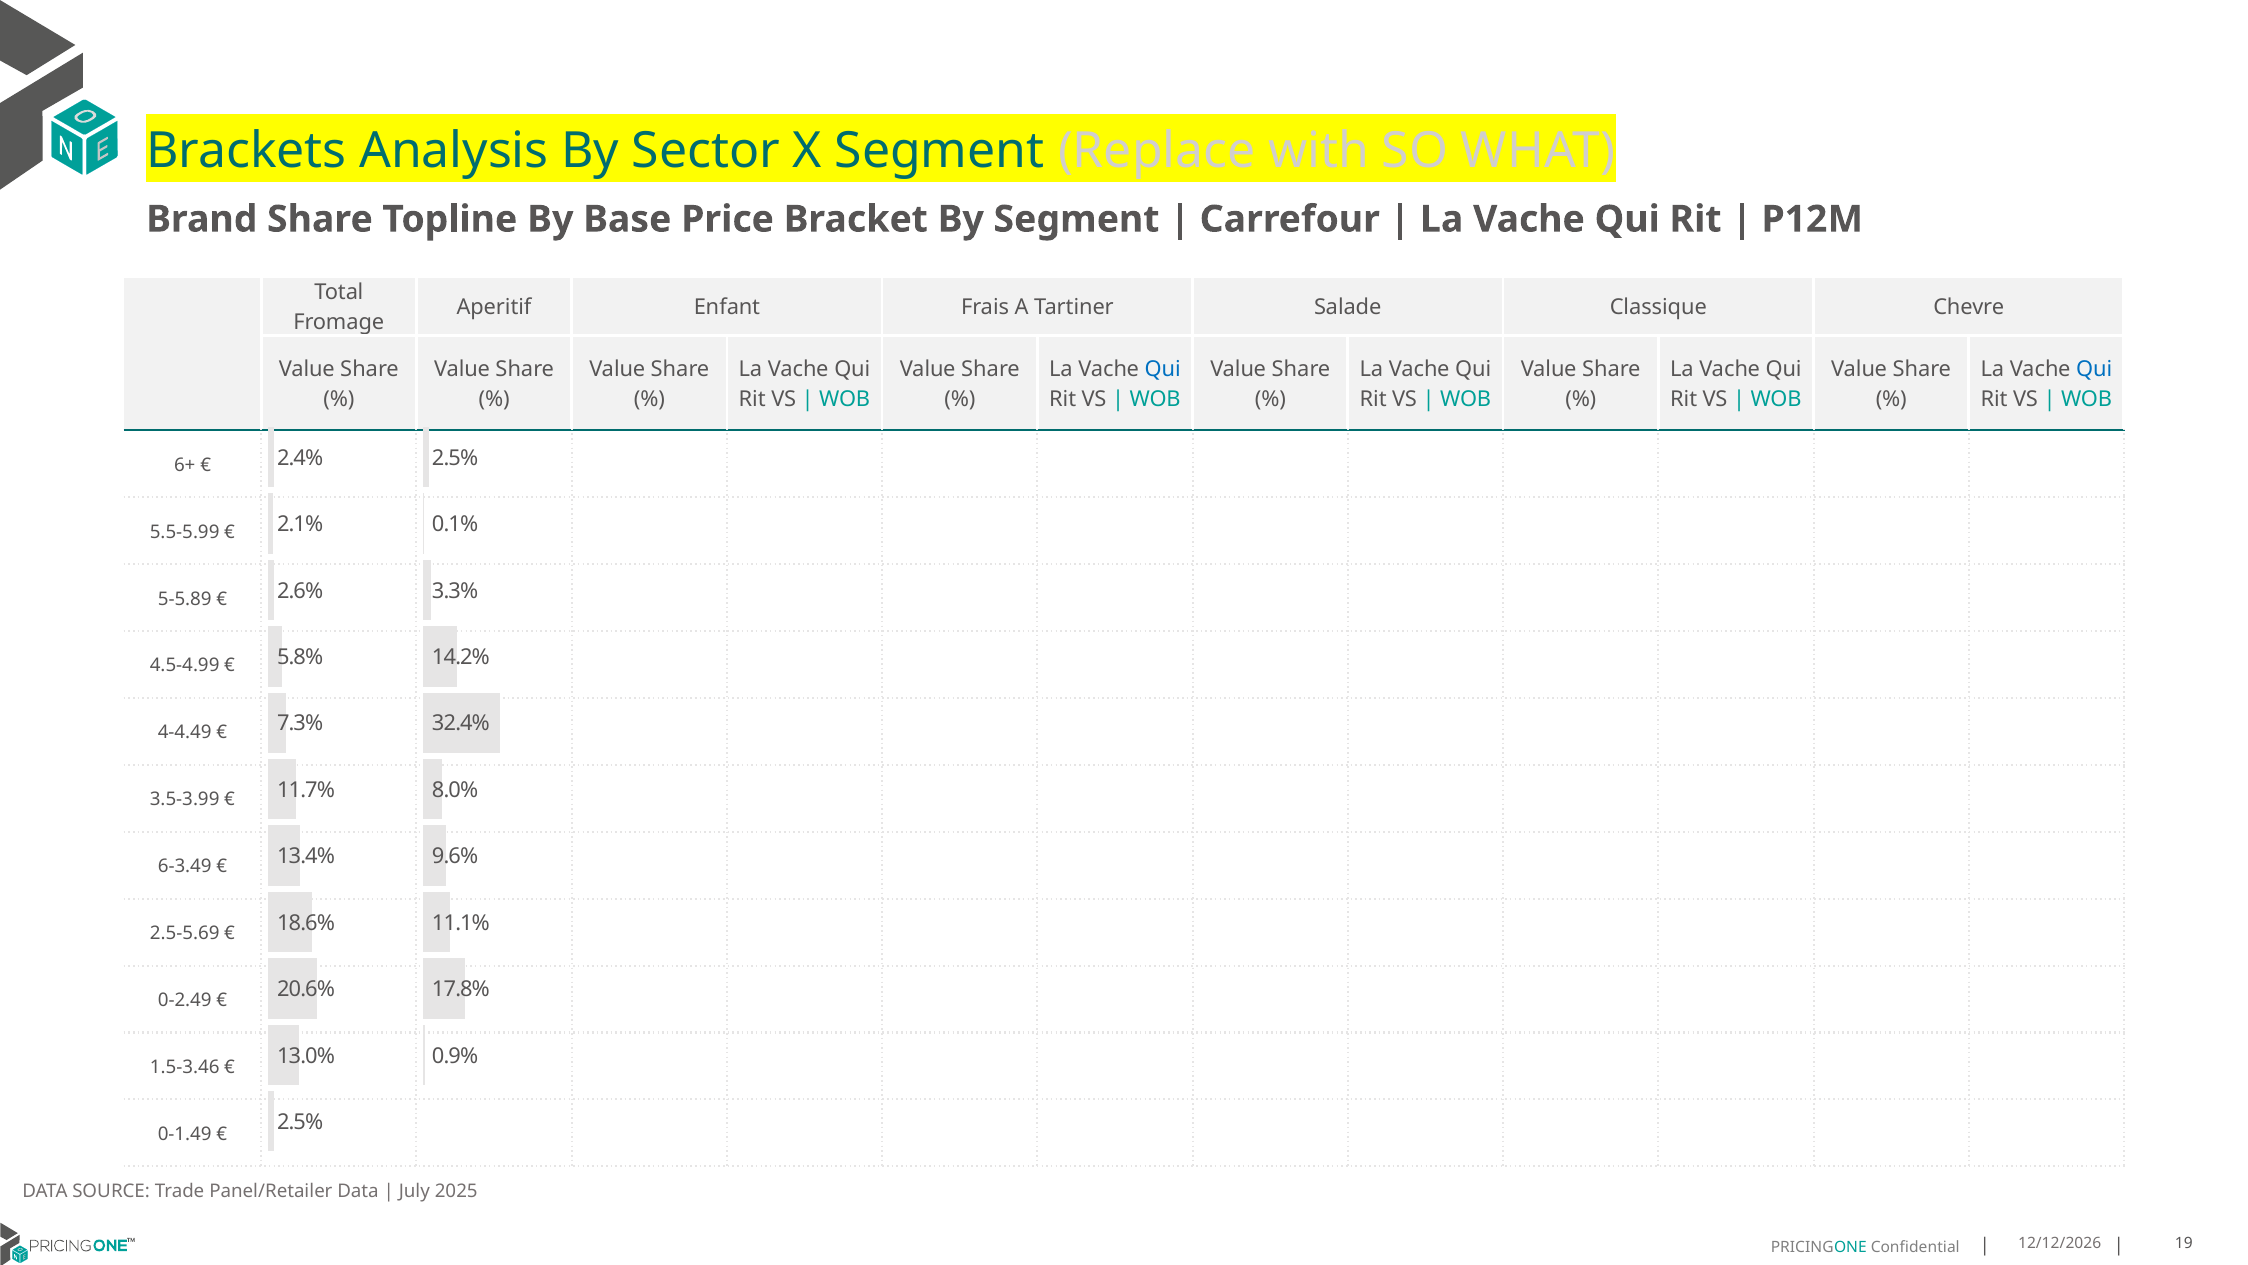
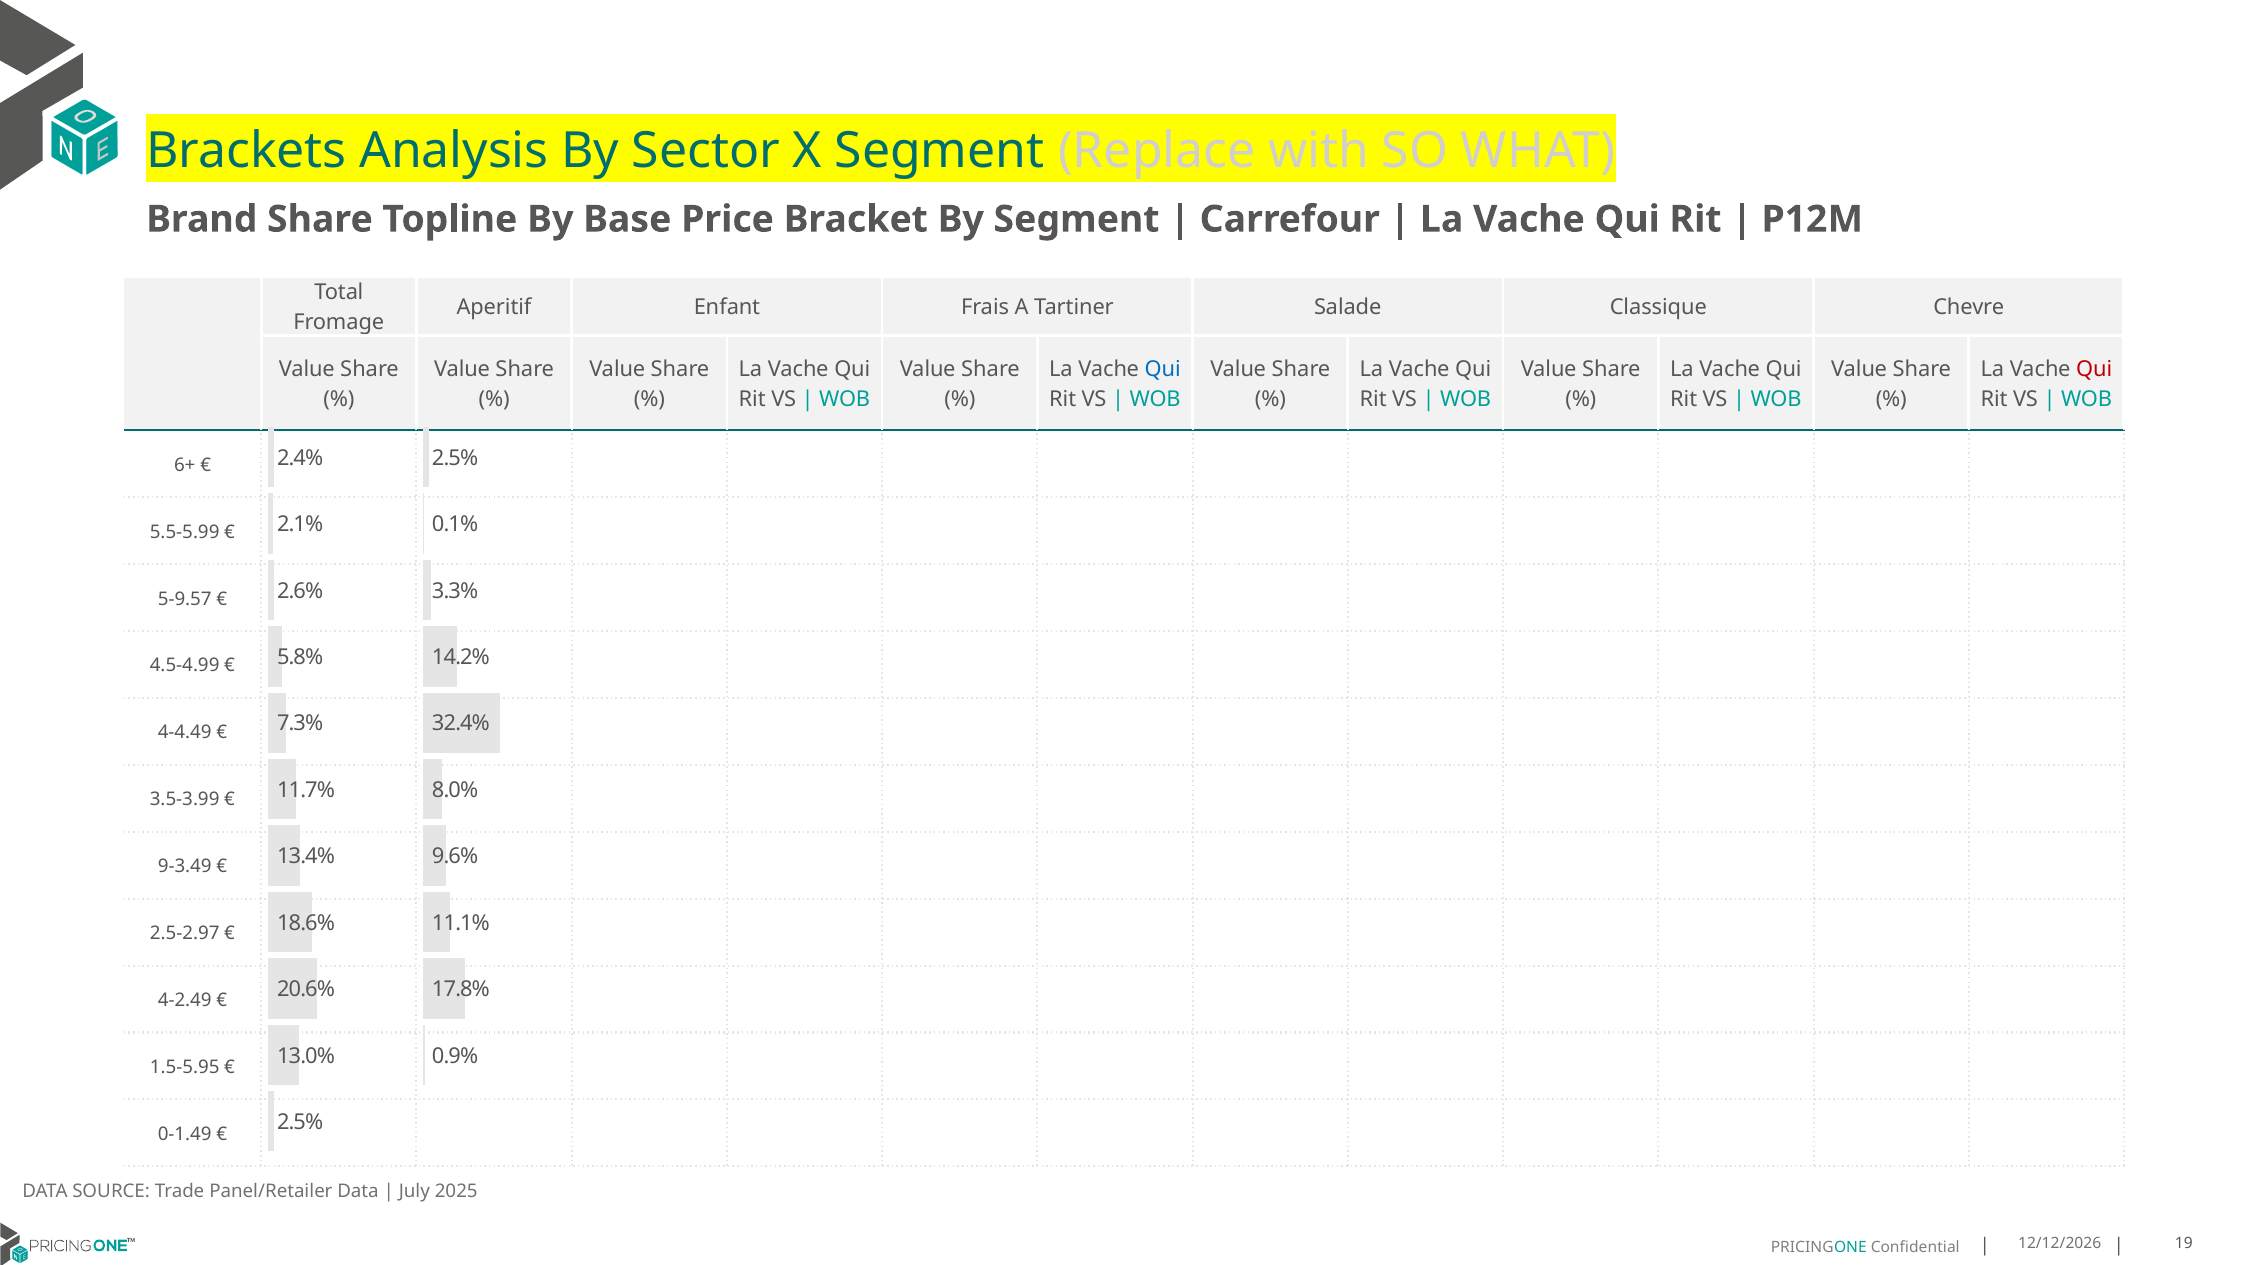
Qui at (2094, 369) colour: blue -> red
5-5.89: 5-5.89 -> 5-9.57
6-3.49: 6-3.49 -> 9-3.49
2.5-5.69: 2.5-5.69 -> 2.5-2.97
0-2.49: 0-2.49 -> 4-2.49
1.5-3.46: 1.5-3.46 -> 1.5-5.95
